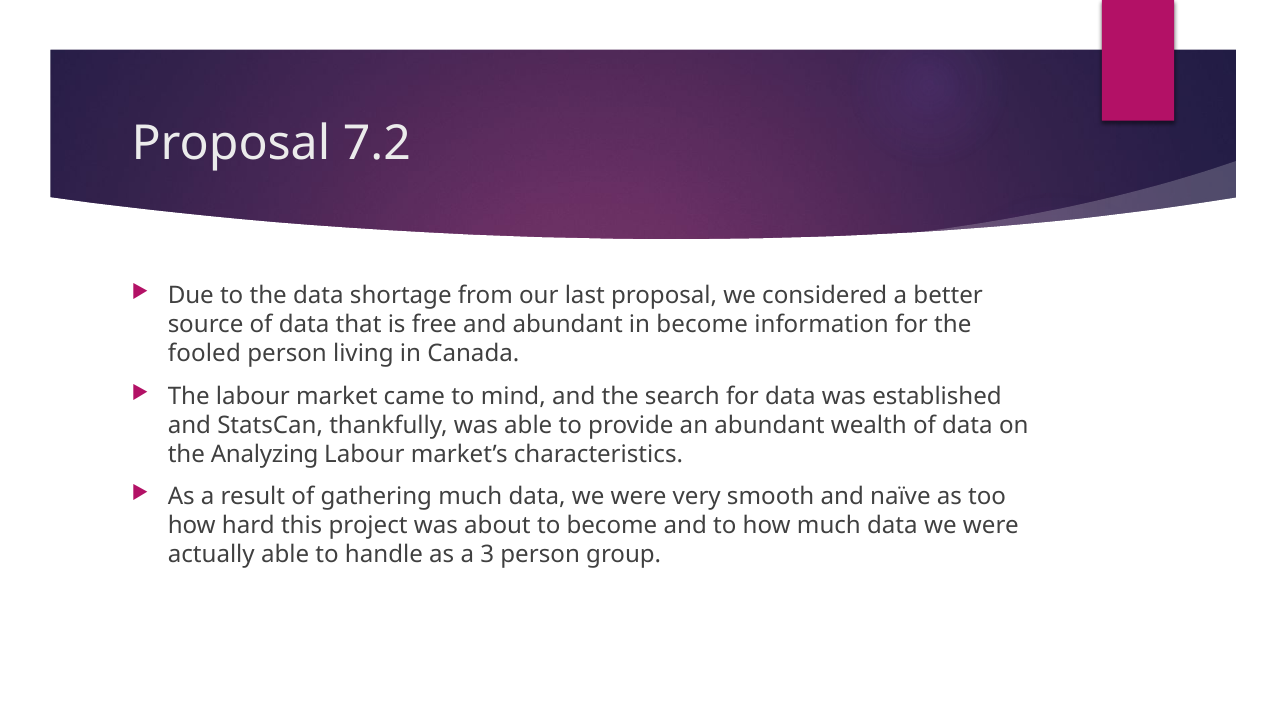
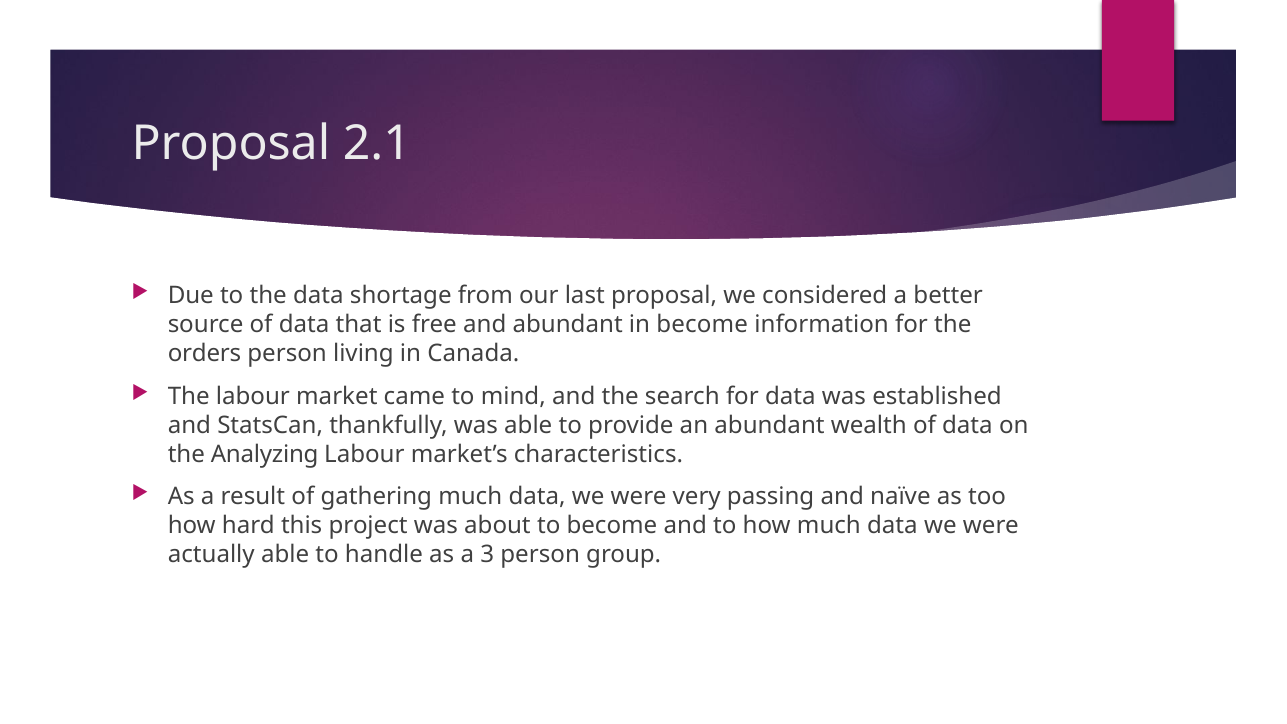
7.2: 7.2 -> 2.1
fooled: fooled -> orders
smooth: smooth -> passing
